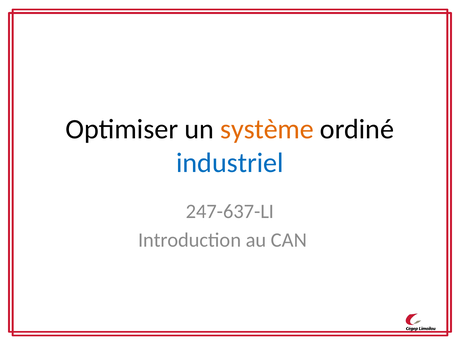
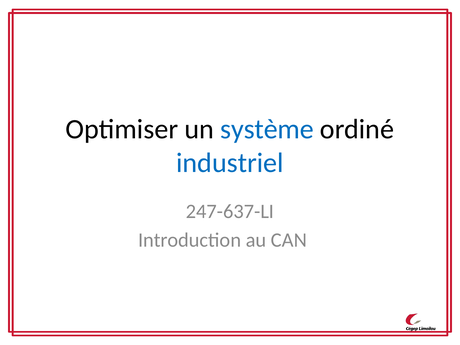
système colour: orange -> blue
